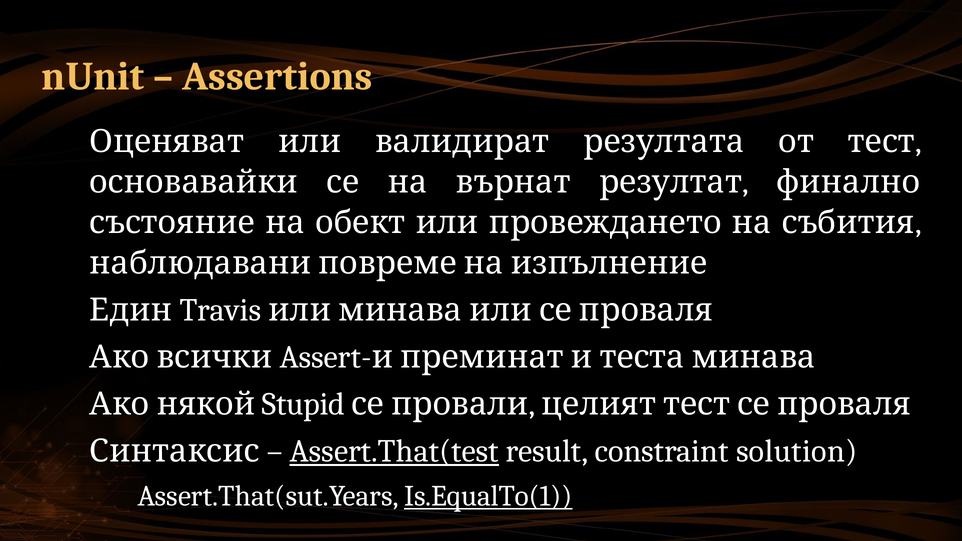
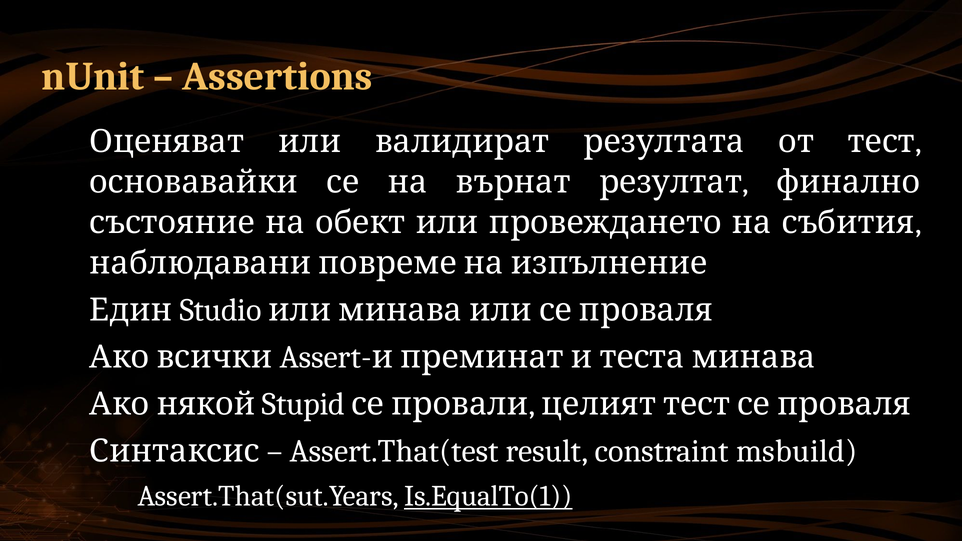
Travis: Travis -> Studio
Assert.That(test underline: present -> none
solution: solution -> msbuild
